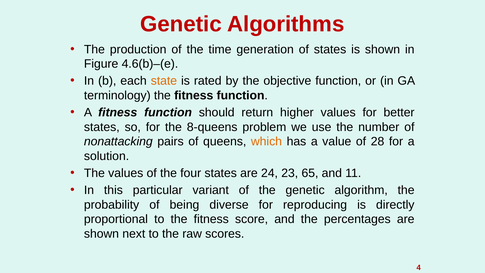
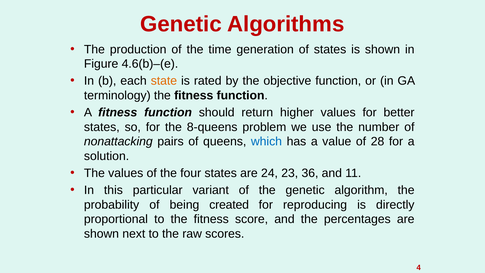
which colour: orange -> blue
65: 65 -> 36
diverse: diverse -> created
